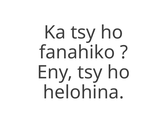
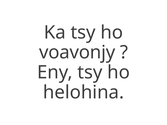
fanahiko: fanahiko -> voavonjy
